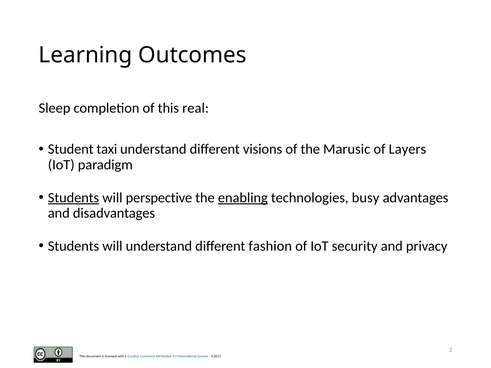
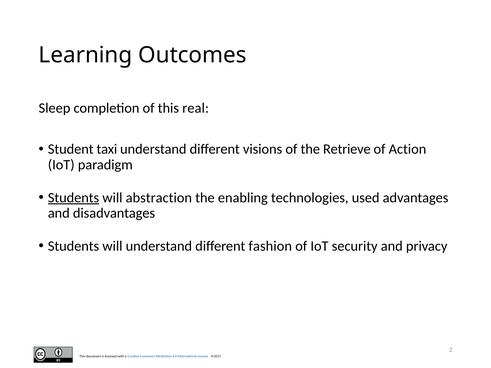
Marusic: Marusic -> Retrieve
Layers: Layers -> Action
perspective: perspective -> abstraction
enabling underline: present -> none
busy: busy -> used
